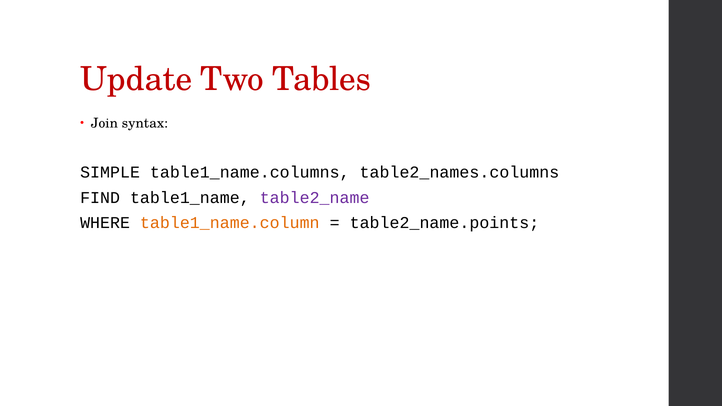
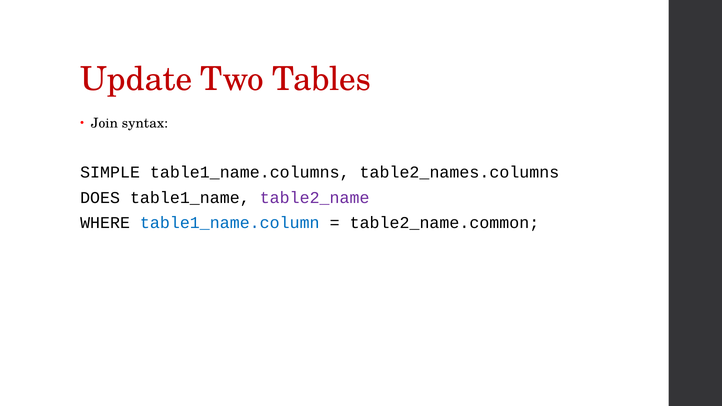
FIND: FIND -> DOES
table1_name.column colour: orange -> blue
table2_name.points: table2_name.points -> table2_name.common
